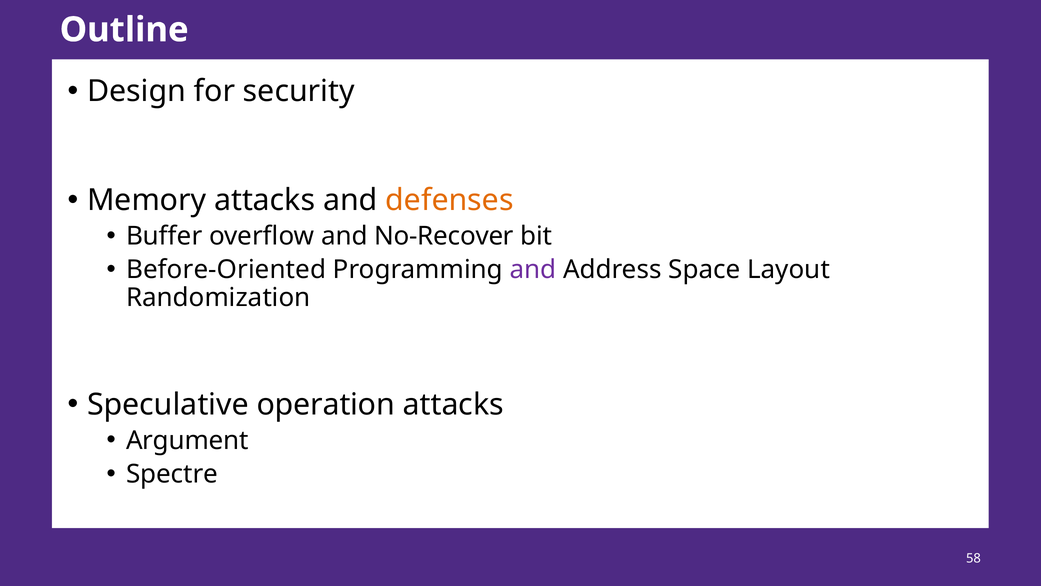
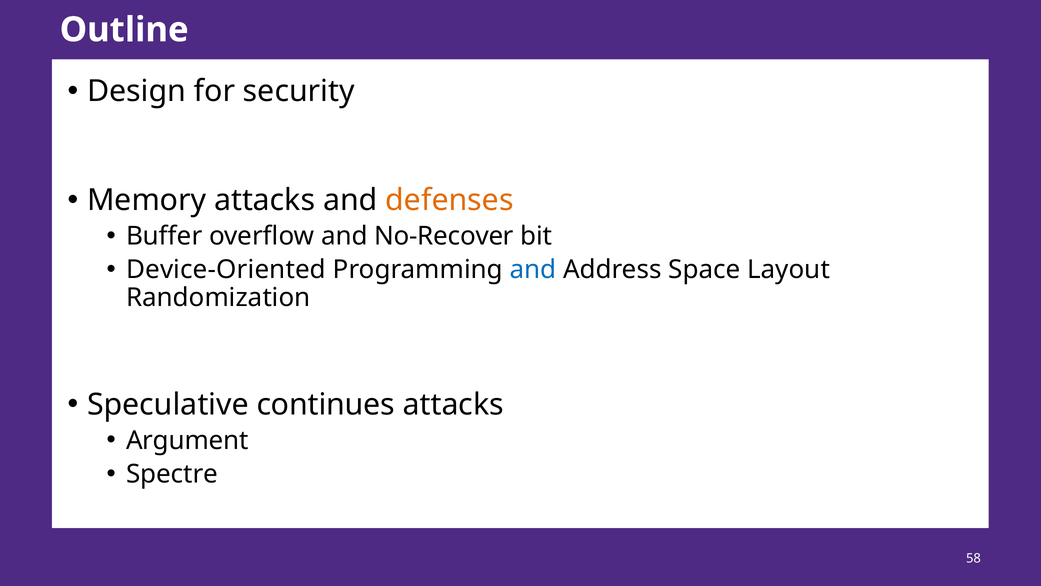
Before-Oriented: Before-Oriented -> Device-Oriented
and at (533, 269) colour: purple -> blue
operation: operation -> continues
